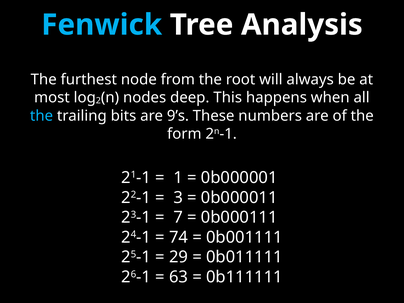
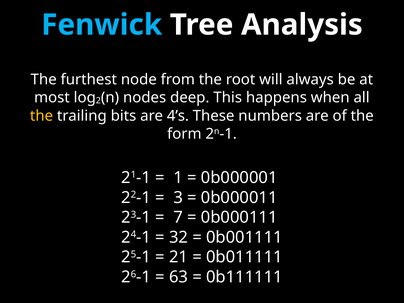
the at (42, 116) colour: light blue -> yellow
9’s: 9’s -> 4’s
74: 74 -> 32
29: 29 -> 21
